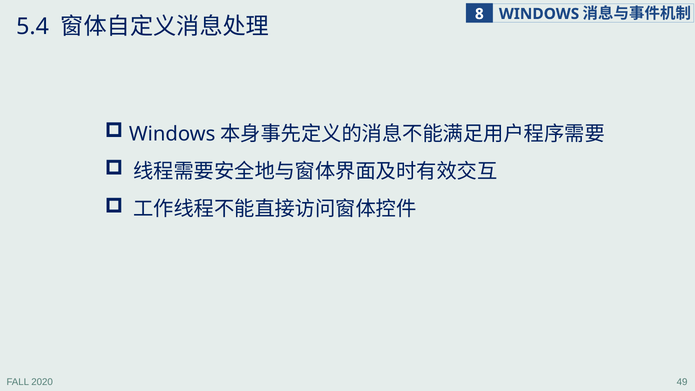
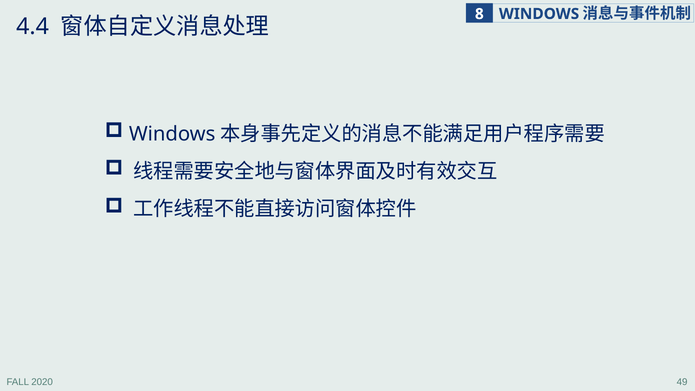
5.4: 5.4 -> 4.4
